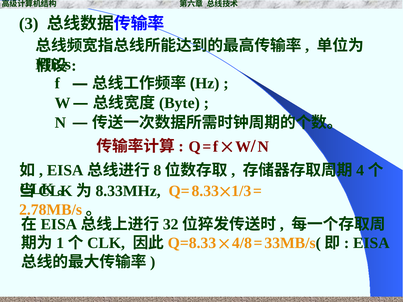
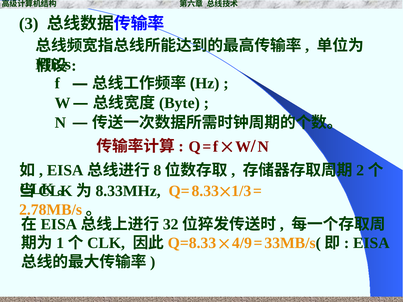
4: 4 -> 2
4/8: 4/8 -> 4/9
